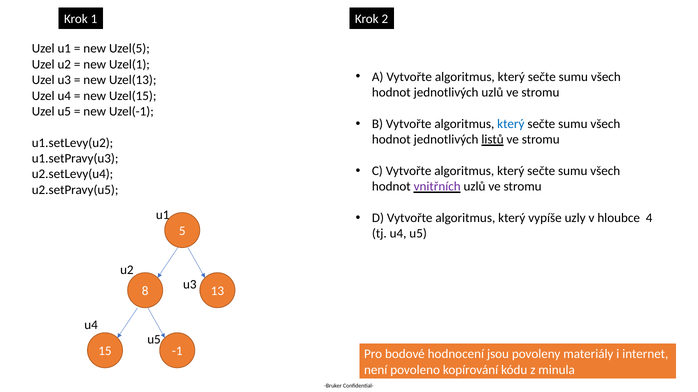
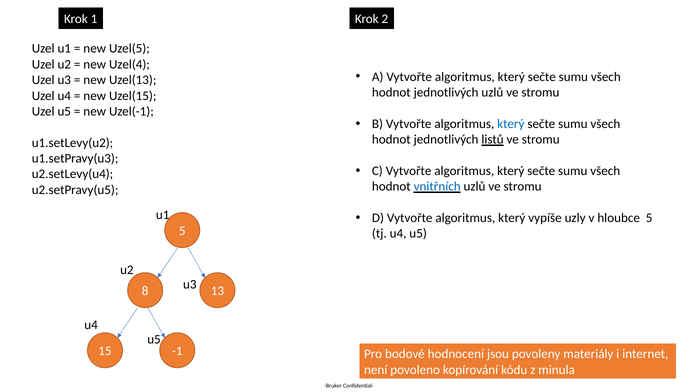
Uzel(1: Uzel(1 -> Uzel(4
vnitřních colour: purple -> blue
hloubce 4: 4 -> 5
